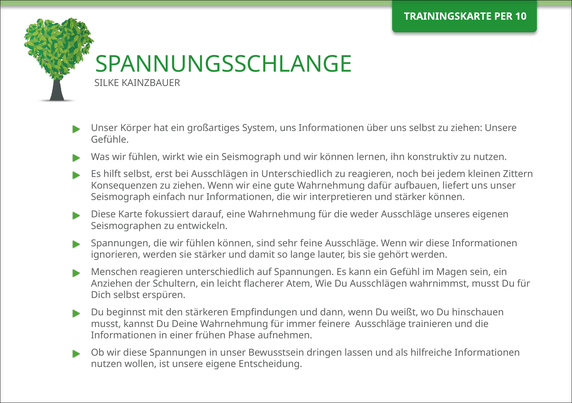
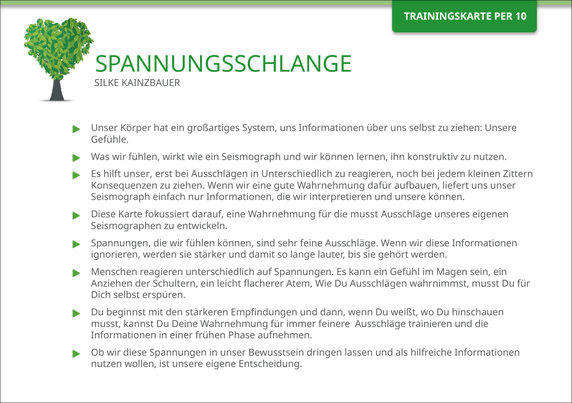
hilft selbst: selbst -> unser
und stärker: stärker -> unsere
die weder: weder -> musst
